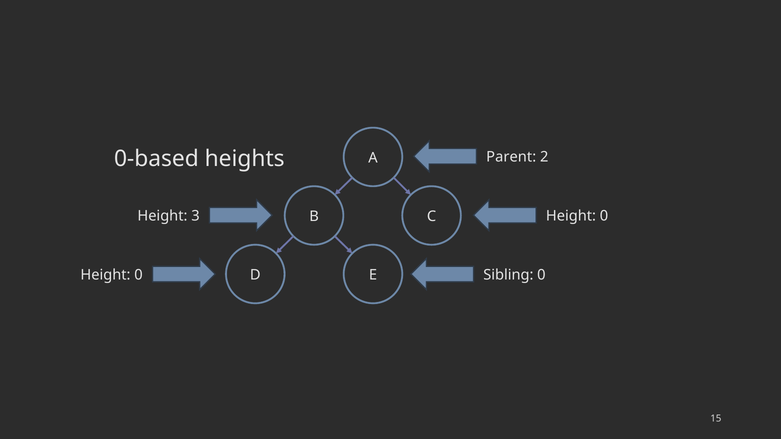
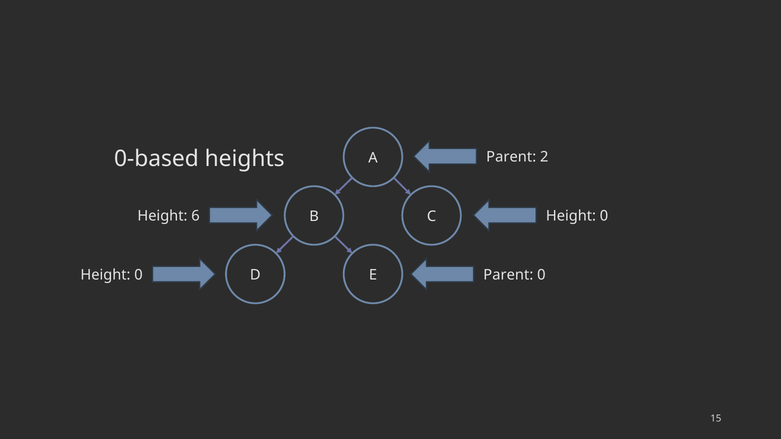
3: 3 -> 6
0 Sibling: Sibling -> Parent
